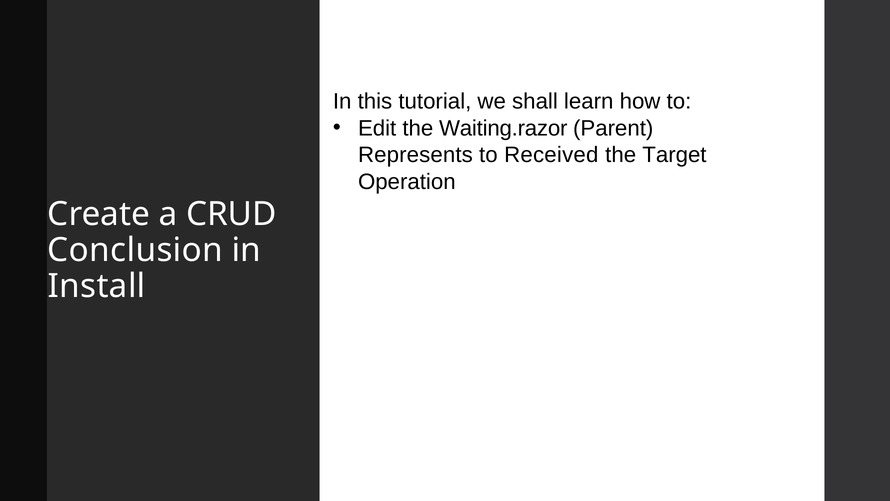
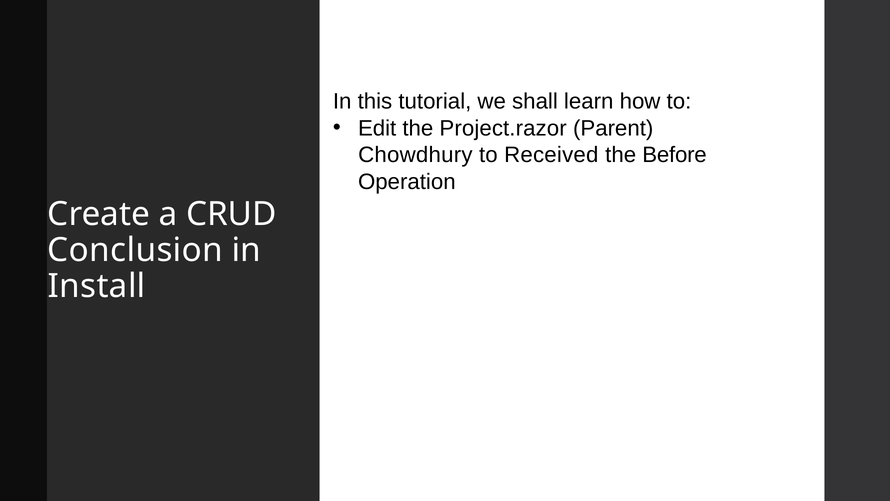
Waiting.razor: Waiting.razor -> Project.razor
Represents: Represents -> Chowdhury
Target: Target -> Before
